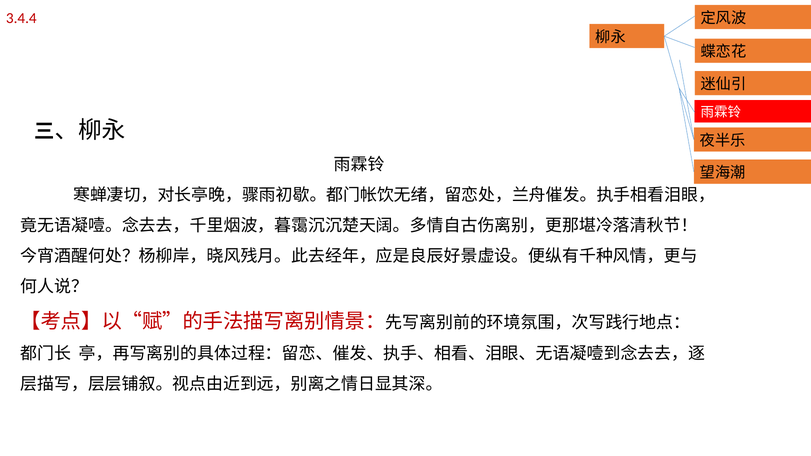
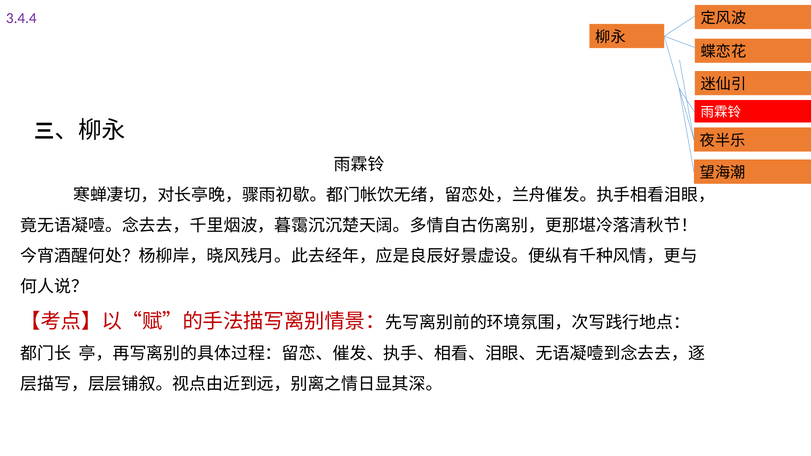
3.4.4 colour: red -> purple
